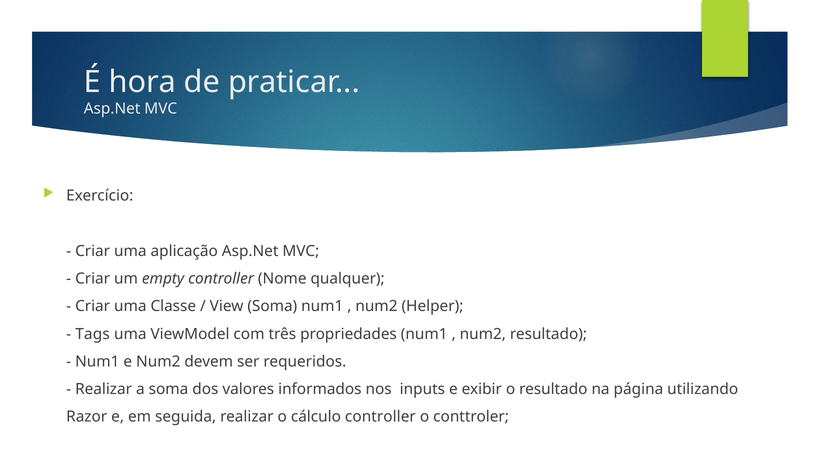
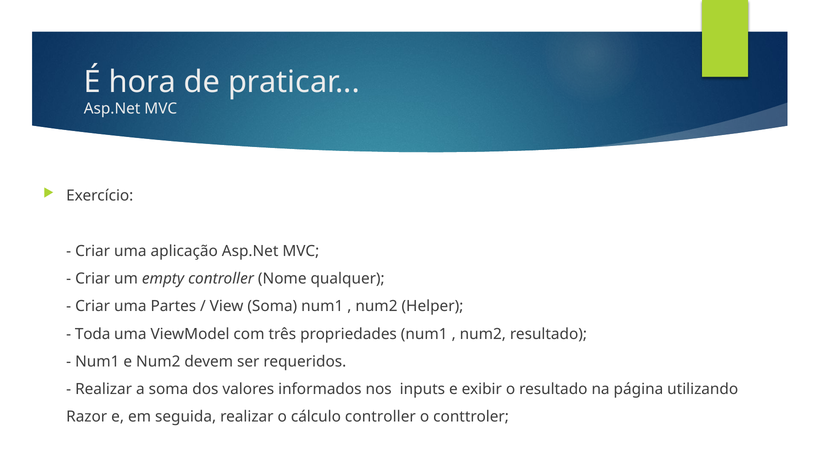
Classe: Classe -> Partes
Tags: Tags -> Toda
